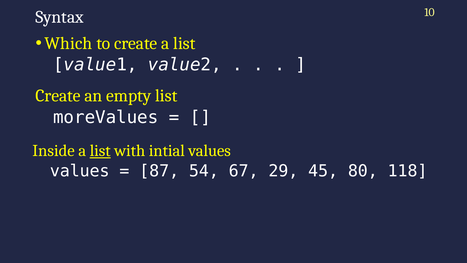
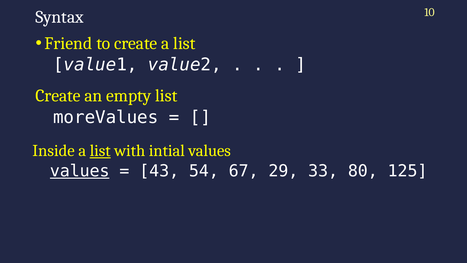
Which: Which -> Friend
values at (80, 171) underline: none -> present
87: 87 -> 43
45: 45 -> 33
118: 118 -> 125
